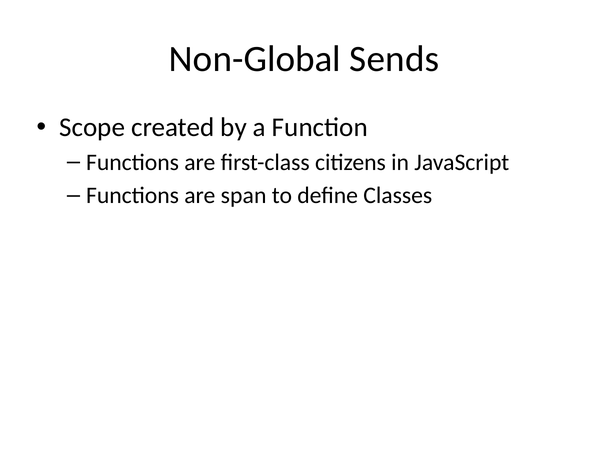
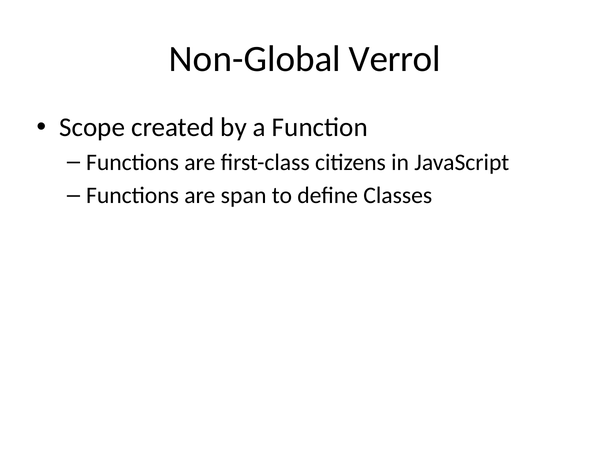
Sends: Sends -> Verrol
